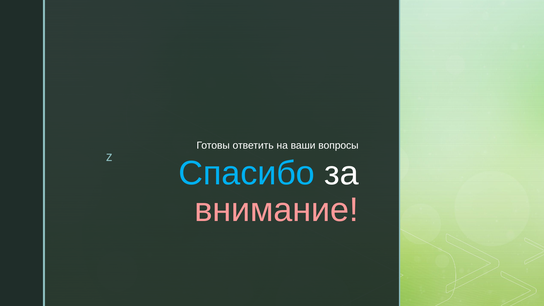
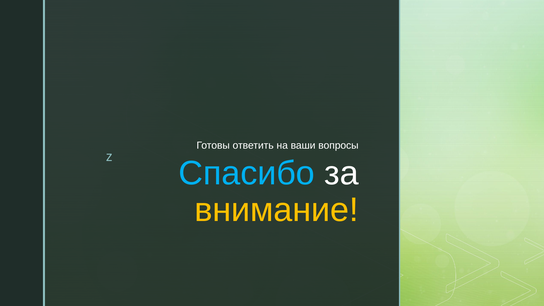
внимание colour: pink -> yellow
